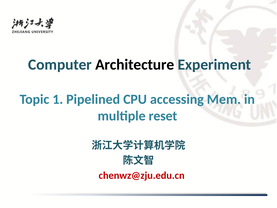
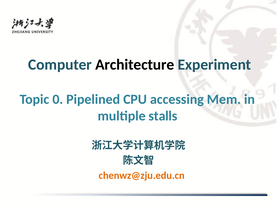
1: 1 -> 0
reset: reset -> stalls
chenwz@zju.edu.cn colour: red -> orange
